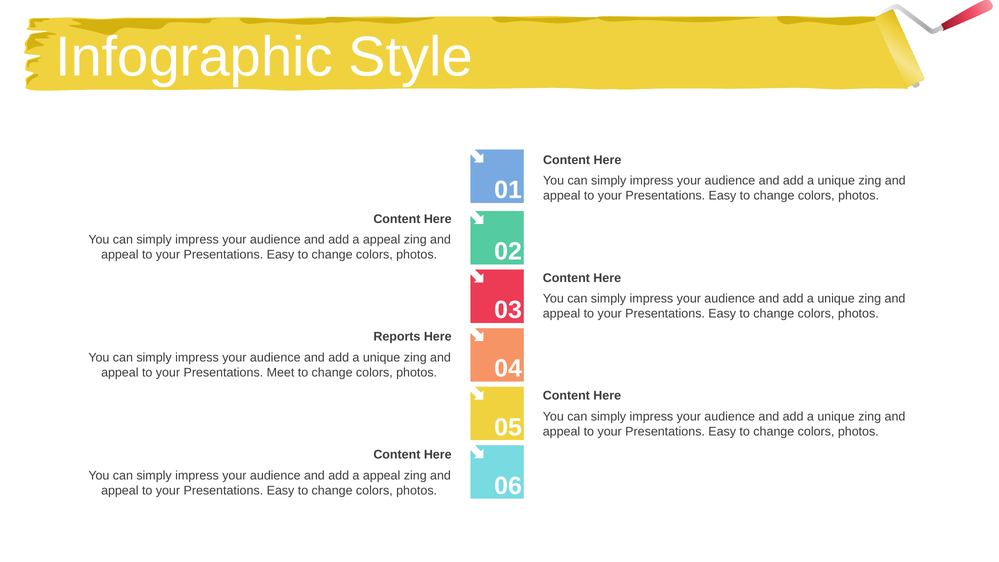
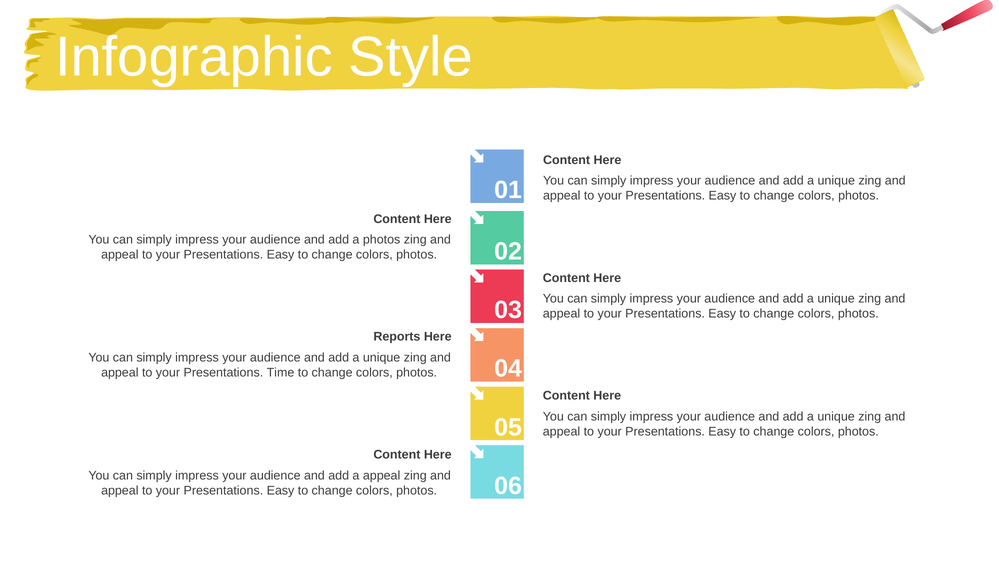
appeal at (382, 240): appeal -> photos
Meet: Meet -> Time
